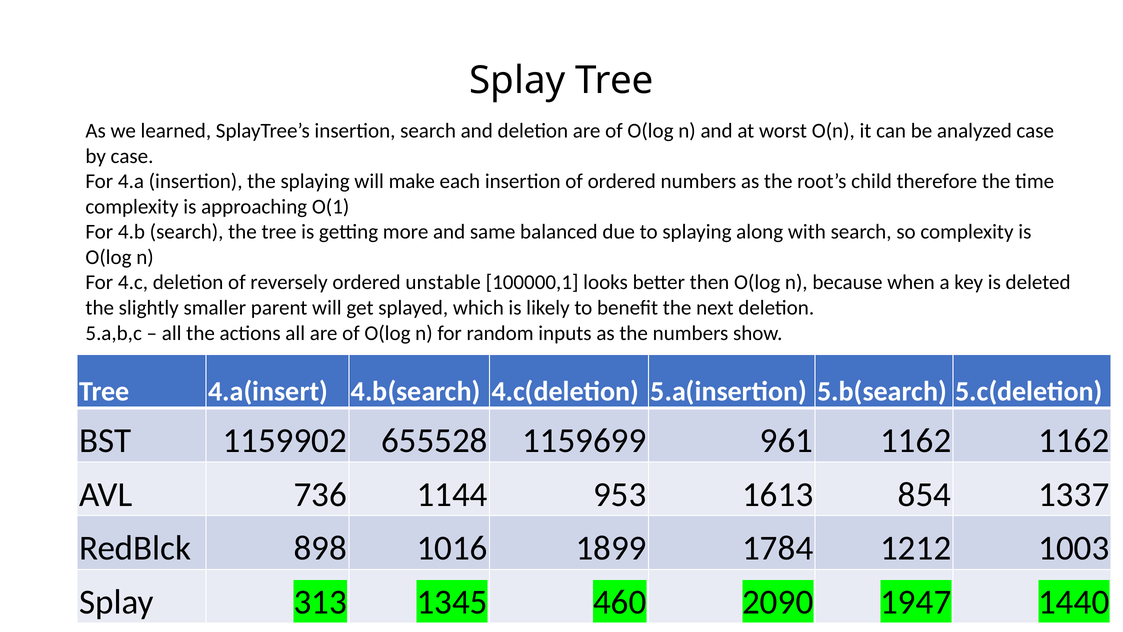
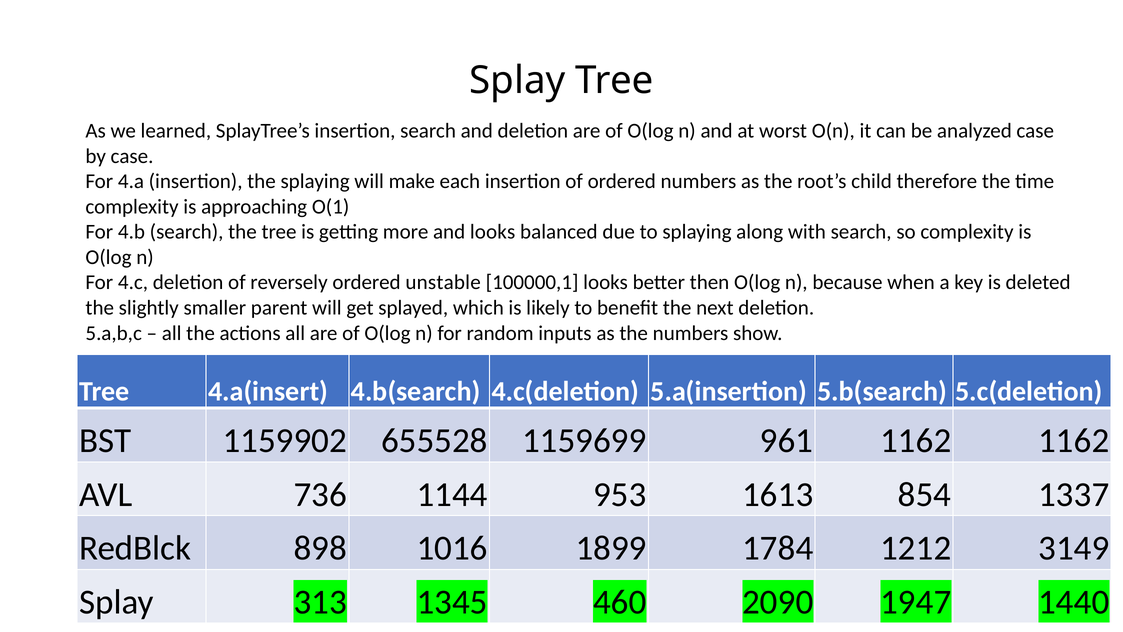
and same: same -> looks
1003: 1003 -> 3149
